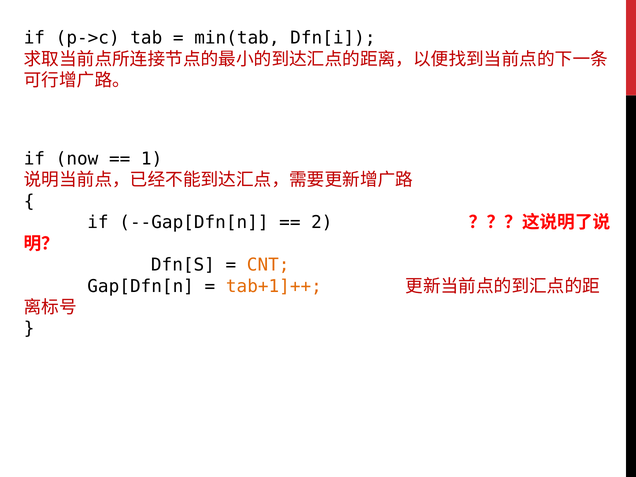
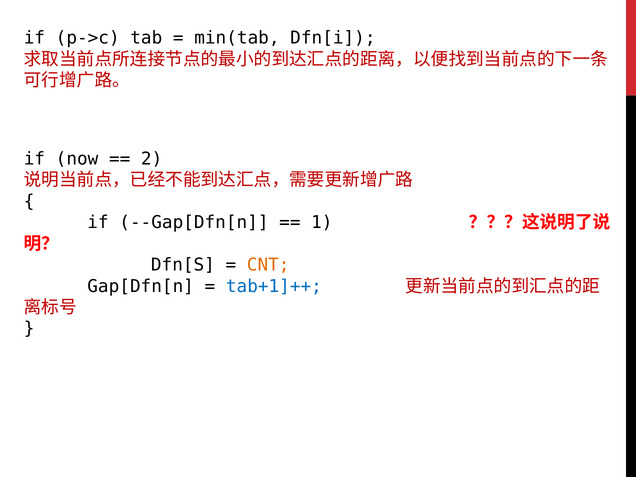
1: 1 -> 2
2: 2 -> 1
tab+1]++ colour: orange -> blue
